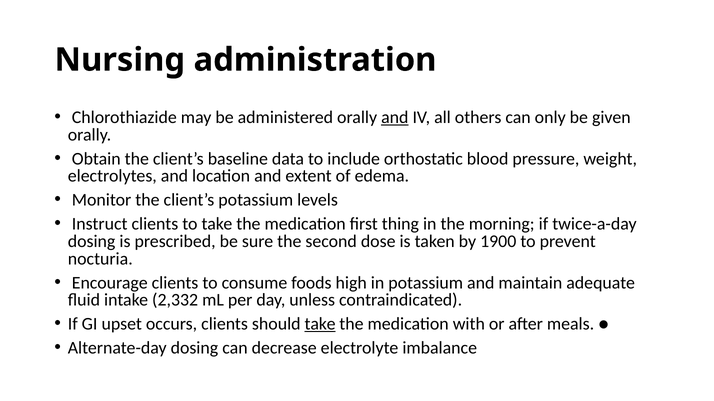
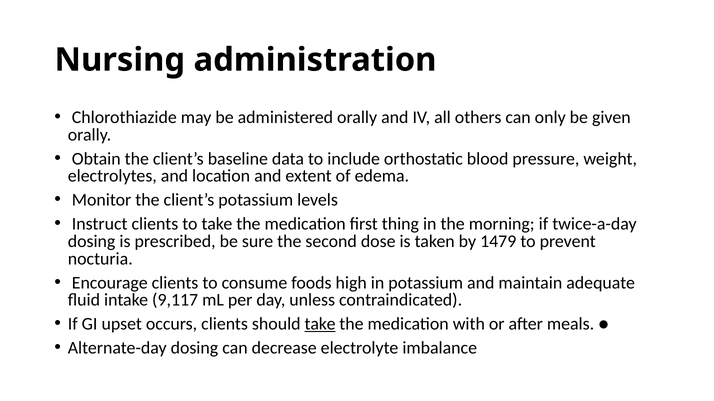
and at (395, 118) underline: present -> none
1900: 1900 -> 1479
2,332: 2,332 -> 9,117
